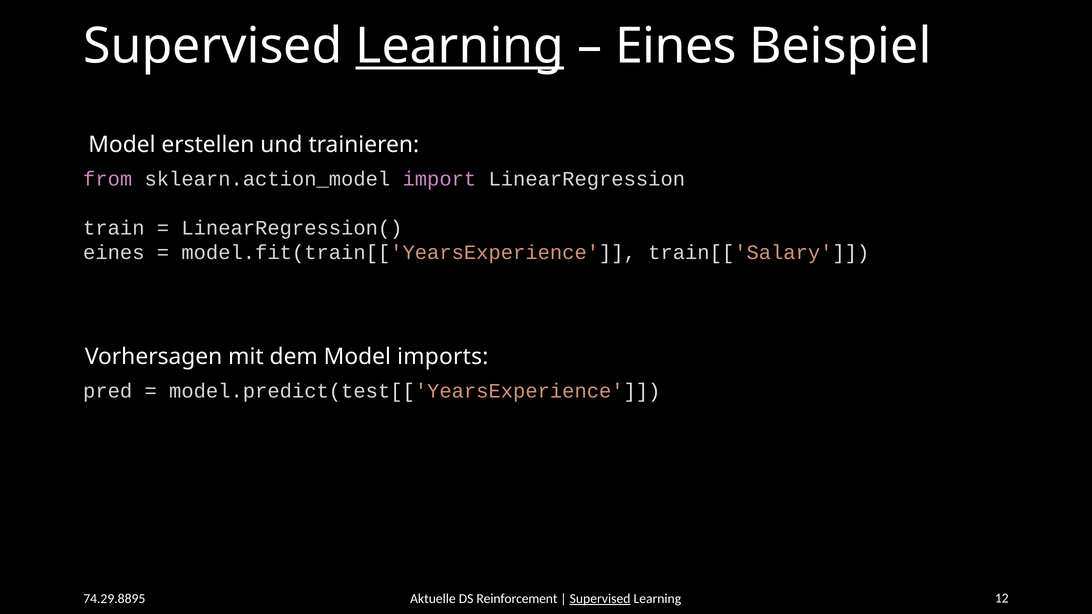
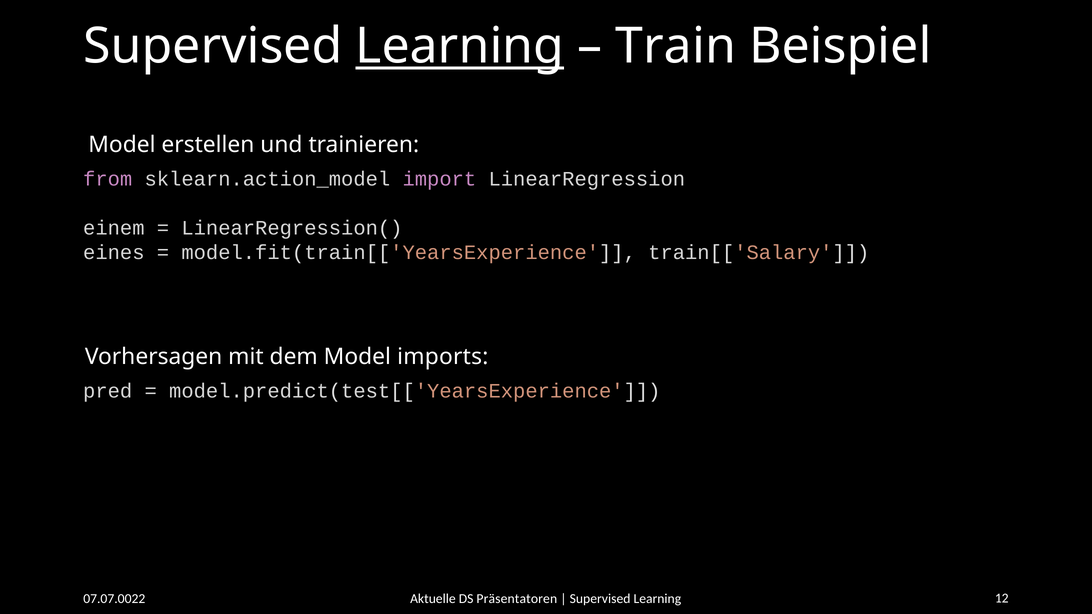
Eines at (676, 46): Eines -> Train
train: train -> einem
74.29.8895: 74.29.8895 -> 07.07.0022
Reinforcement: Reinforcement -> Präsentatoren
Supervised at (600, 599) underline: present -> none
